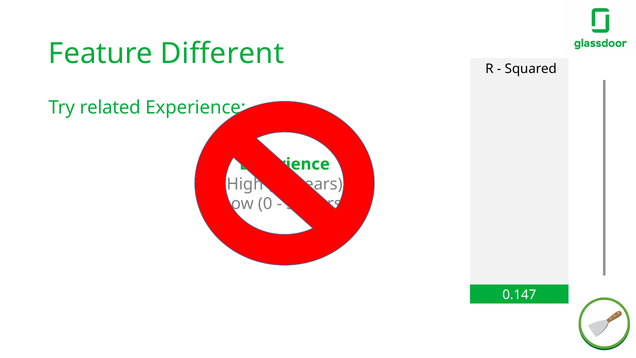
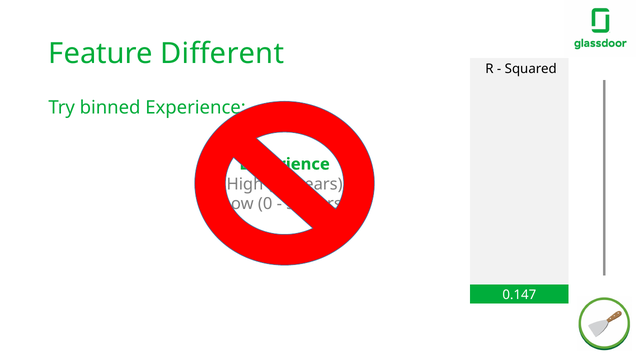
related: related -> binned
